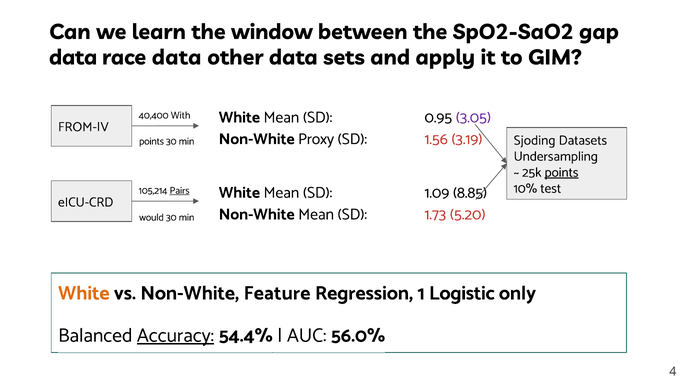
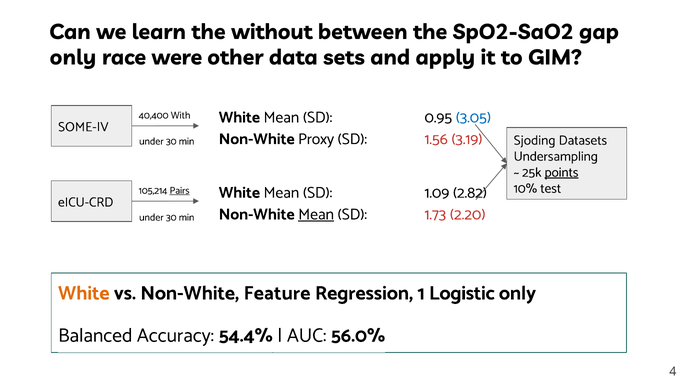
window: window -> without
data at (73, 58): data -> only
race data: data -> were
3.05 colour: purple -> blue
FROM-IV: FROM-IV -> SOME-IV
points at (152, 141): points -> under
8.85: 8.85 -> 2.82
Mean at (316, 214) underline: none -> present
5.20: 5.20 -> 2.20
would at (151, 217): would -> under
Accuracy underline: present -> none
